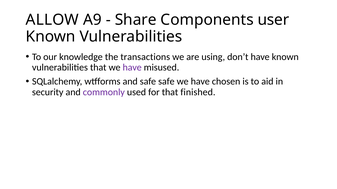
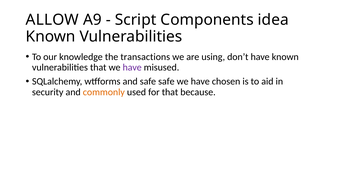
Share: Share -> Script
user: user -> idea
commonly colour: purple -> orange
finished: finished -> because
